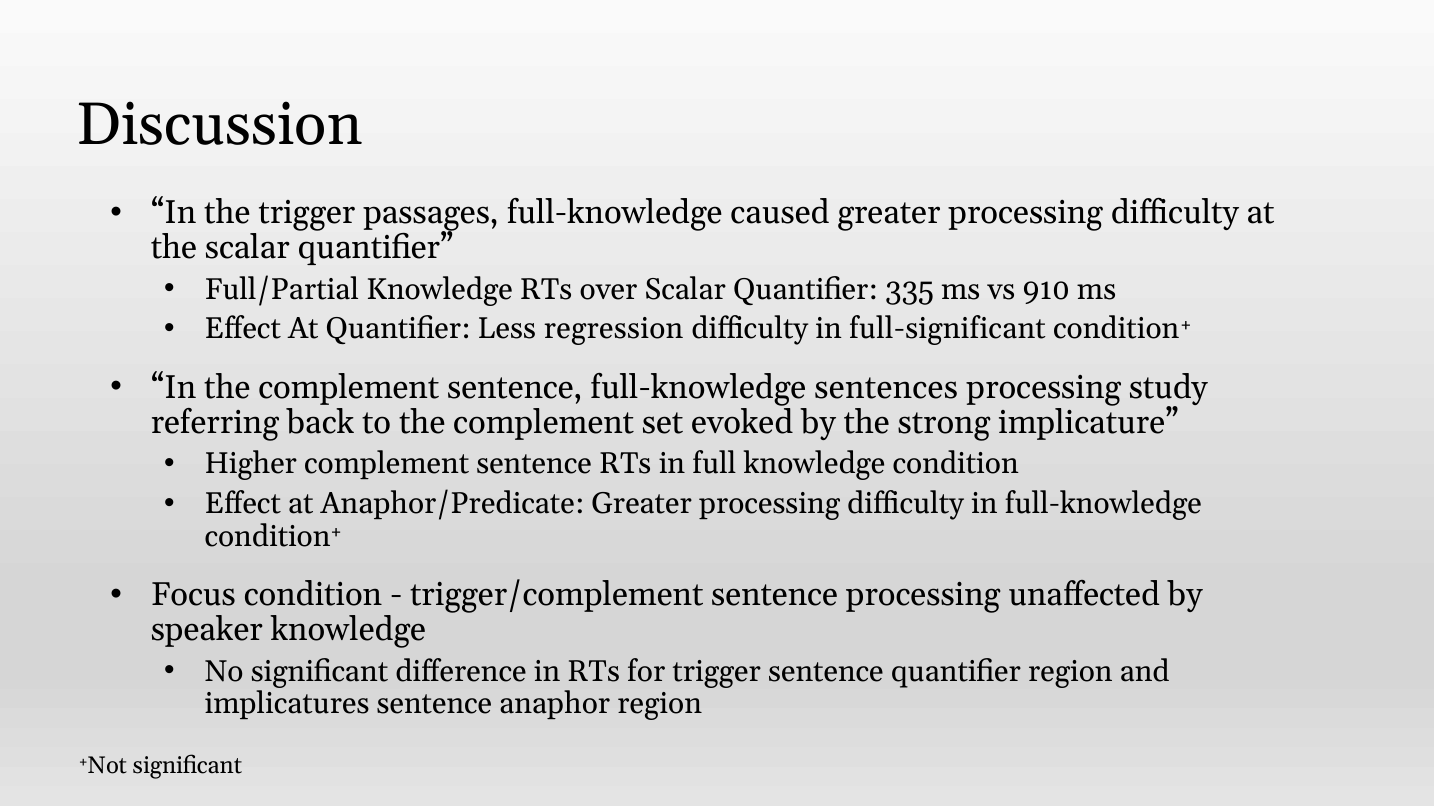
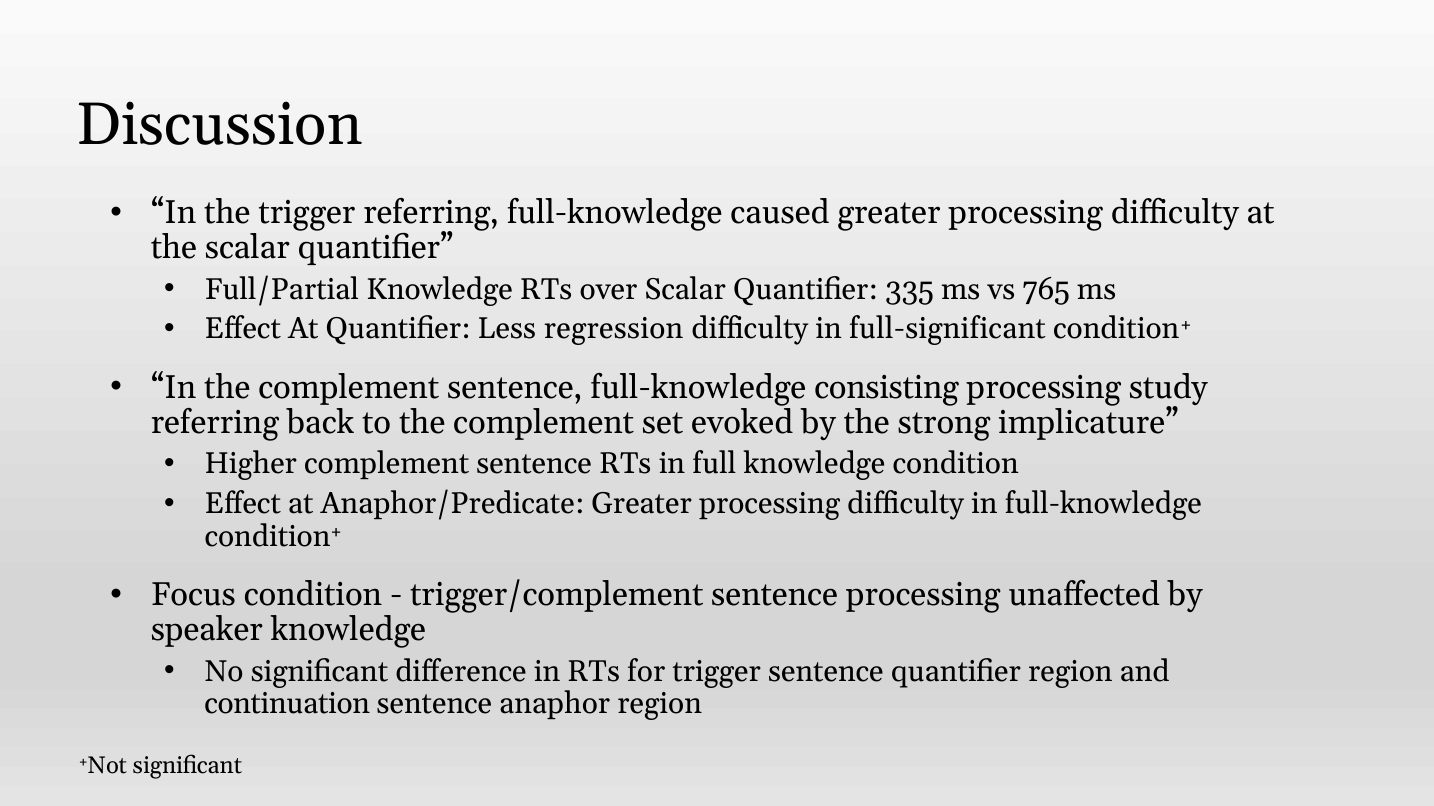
trigger passages: passages -> referring
910: 910 -> 765
sentences: sentences -> consisting
implicatures: implicatures -> continuation
